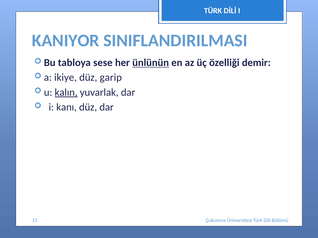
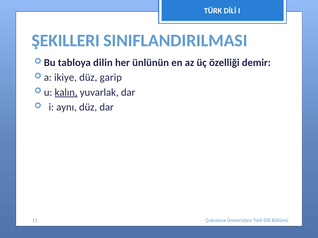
KANIYOR: KANIYOR -> ŞEKILLERI
sese: sese -> dilin
ünlünün underline: present -> none
kanı: kanı -> aynı
